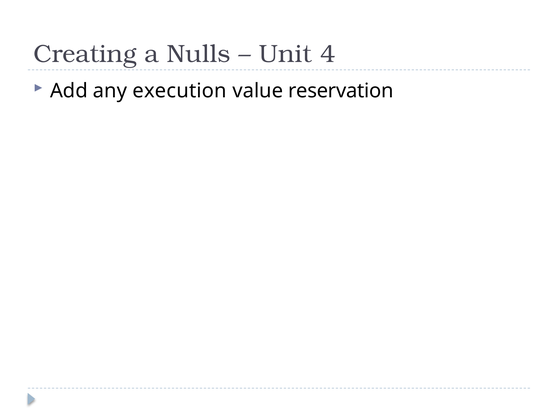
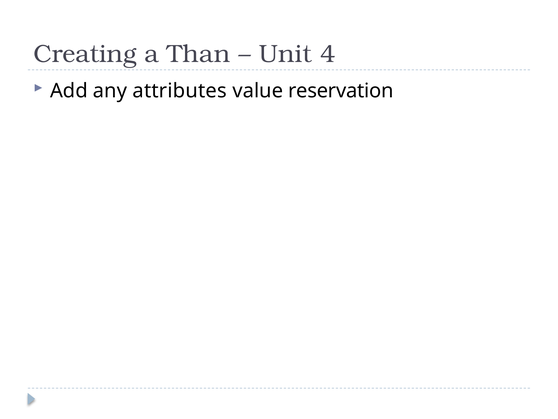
Nulls: Nulls -> Than
execution: execution -> attributes
